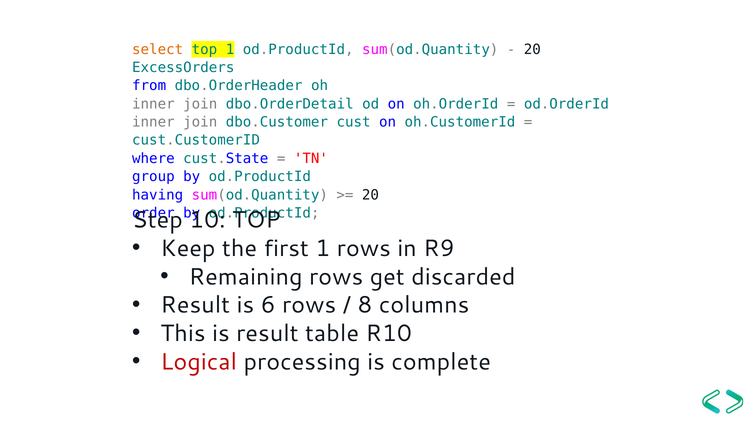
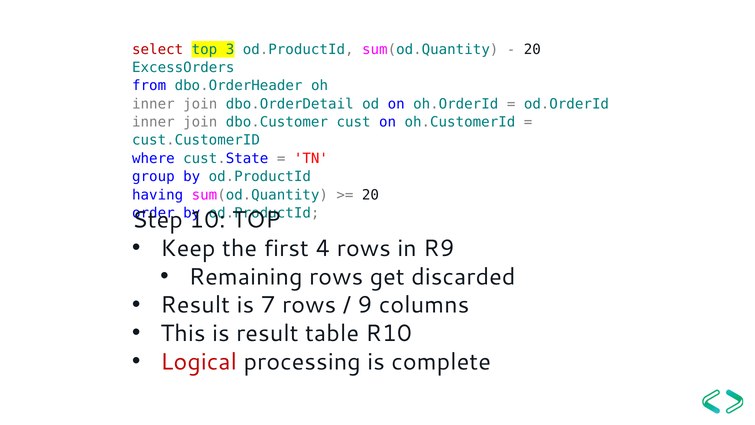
select colour: orange -> red
top 1: 1 -> 3
first 1: 1 -> 4
6: 6 -> 7
8: 8 -> 9
